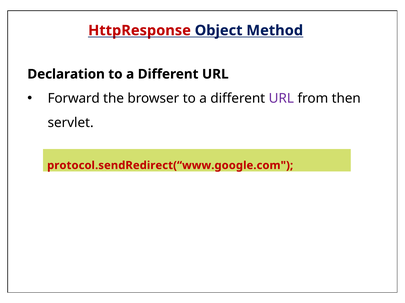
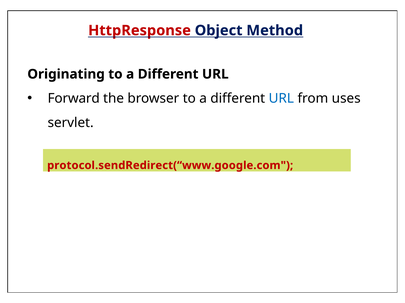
Declaration: Declaration -> Originating
URL at (281, 99) colour: purple -> blue
then: then -> uses
